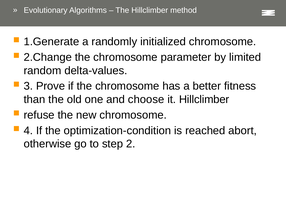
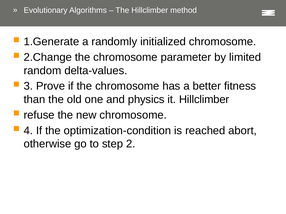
choose: choose -> physics
